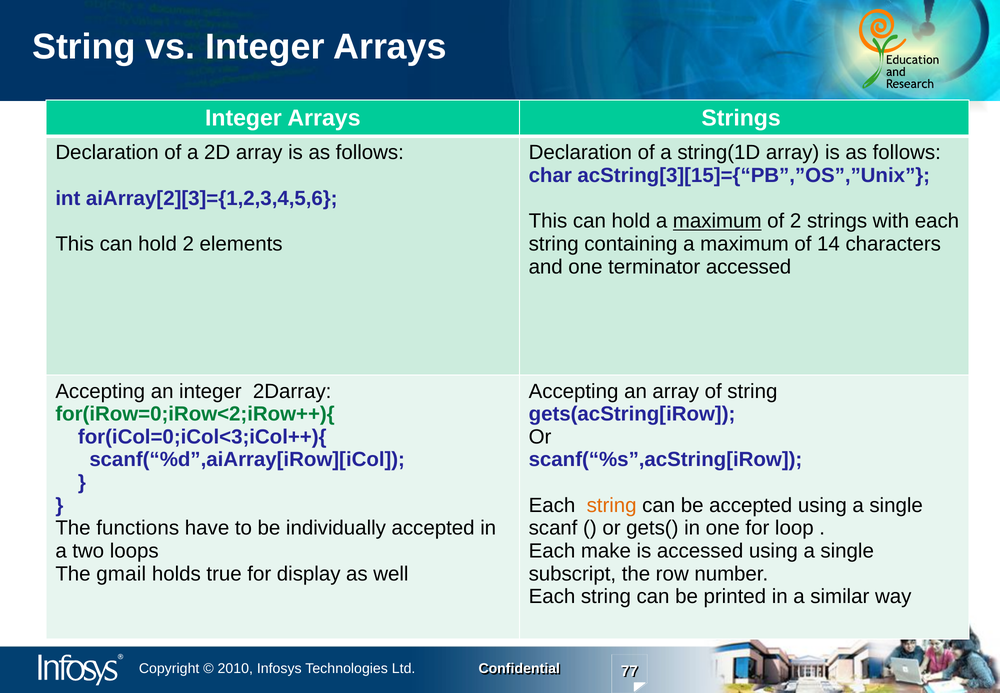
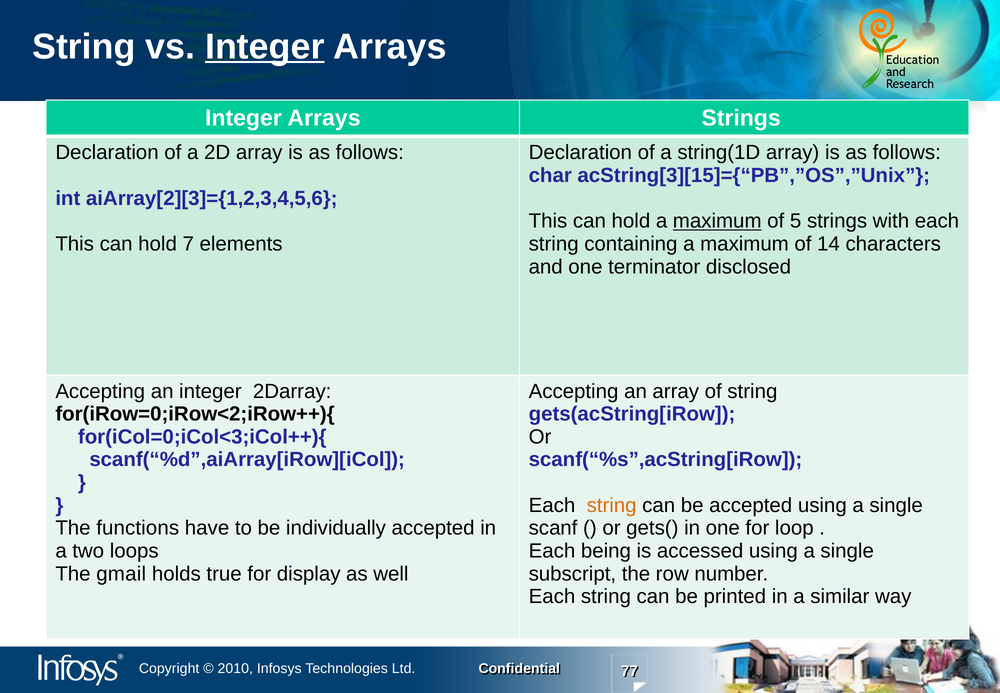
Integer at (265, 47) underline: none -> present
of 2: 2 -> 5
hold 2: 2 -> 7
terminator accessed: accessed -> disclosed
for(iRow=0;iRow<2;iRow++){ colour: green -> black
make: make -> being
